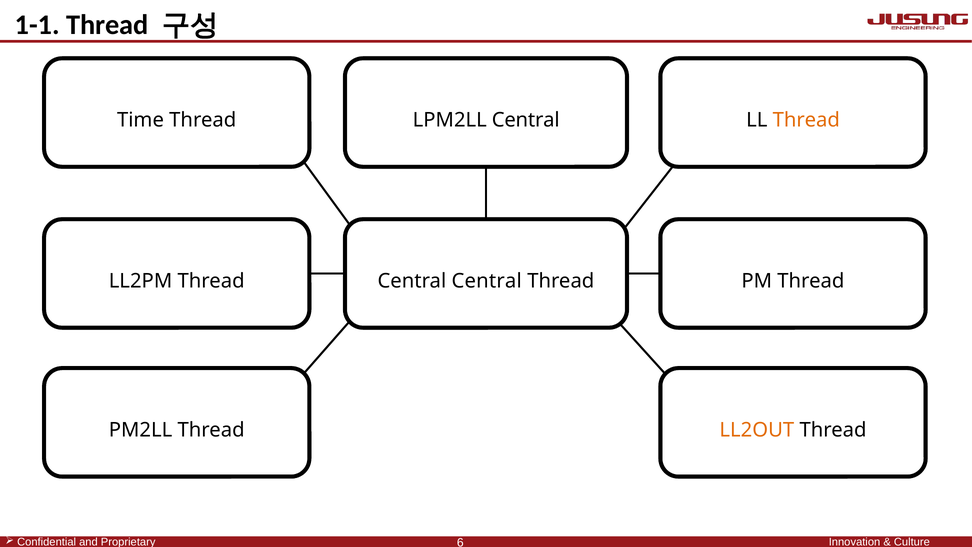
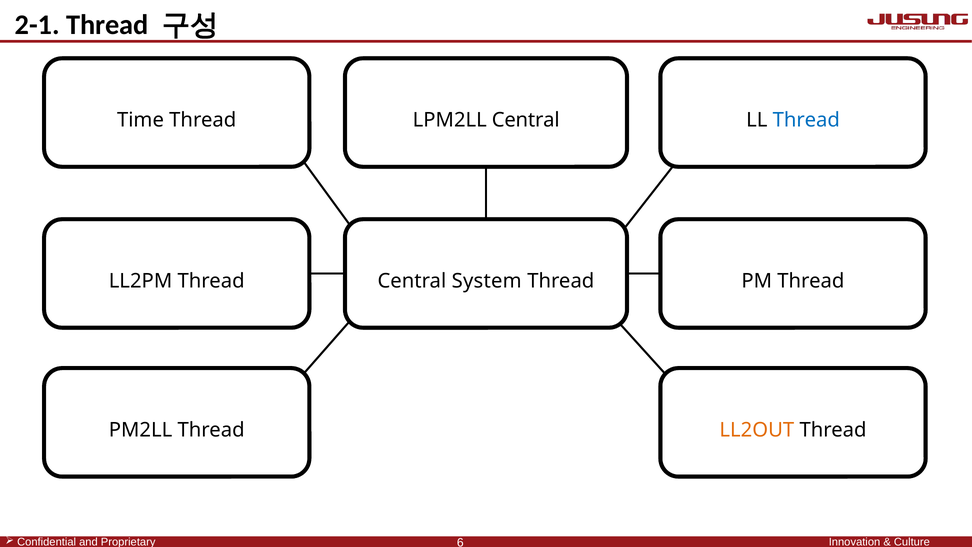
1-1: 1-1 -> 2-1
Thread at (806, 120) colour: orange -> blue
Central Central: Central -> System
